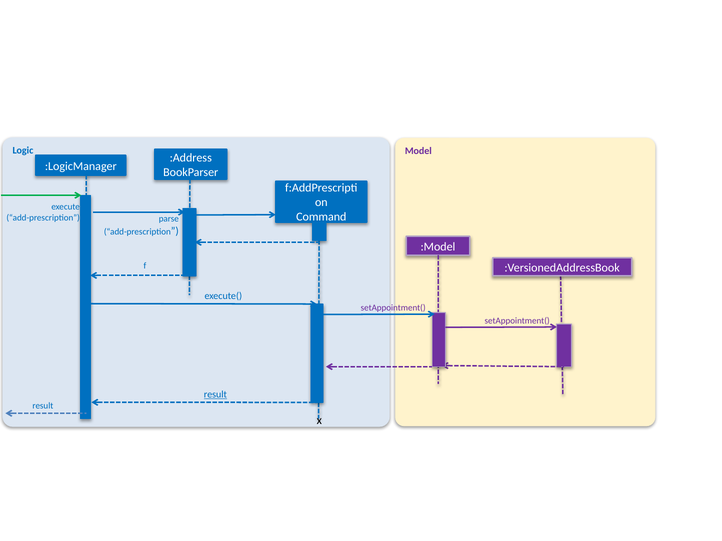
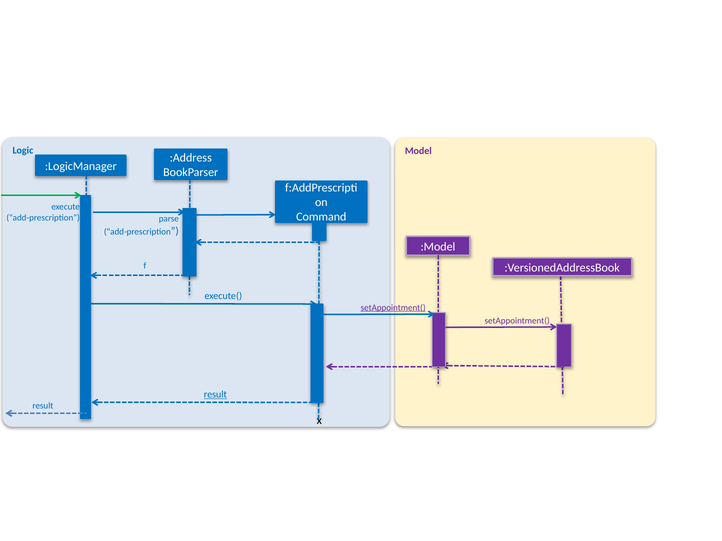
setAppointment( at (393, 308) underline: none -> present
